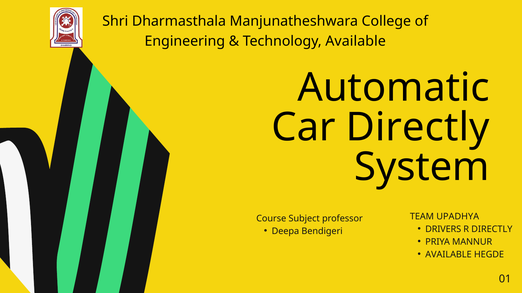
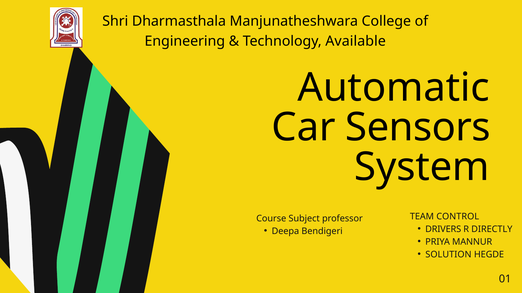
Car Directly: Directly -> Sensors
UPADHYA: UPADHYA -> CONTROL
AVAILABLE at (449, 255): AVAILABLE -> SOLUTION
